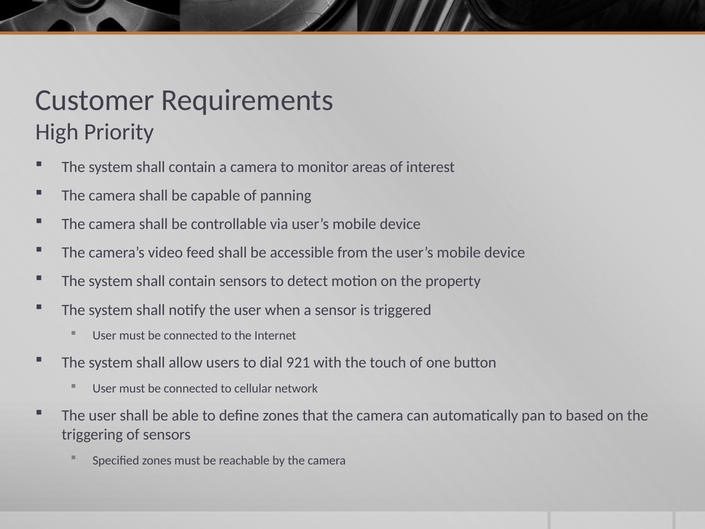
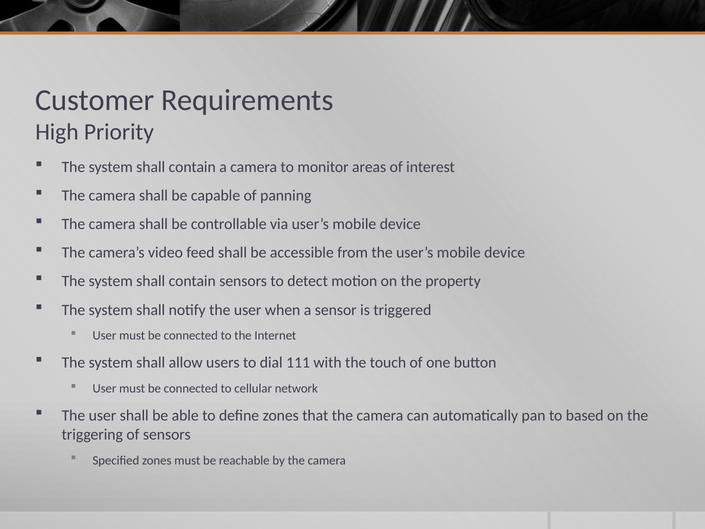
921: 921 -> 111
